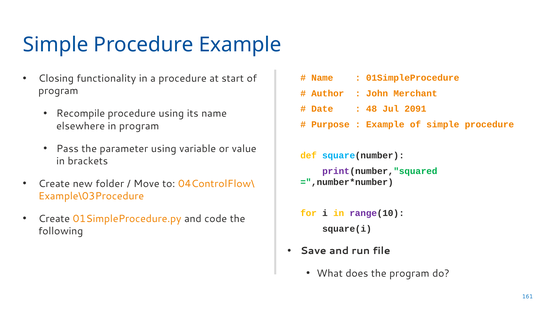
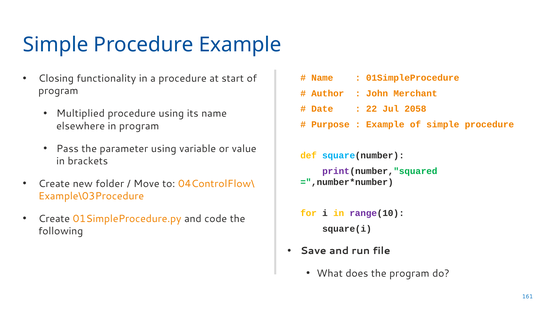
48: 48 -> 22
2091: 2091 -> 2058
Recompile: Recompile -> Multiplied
